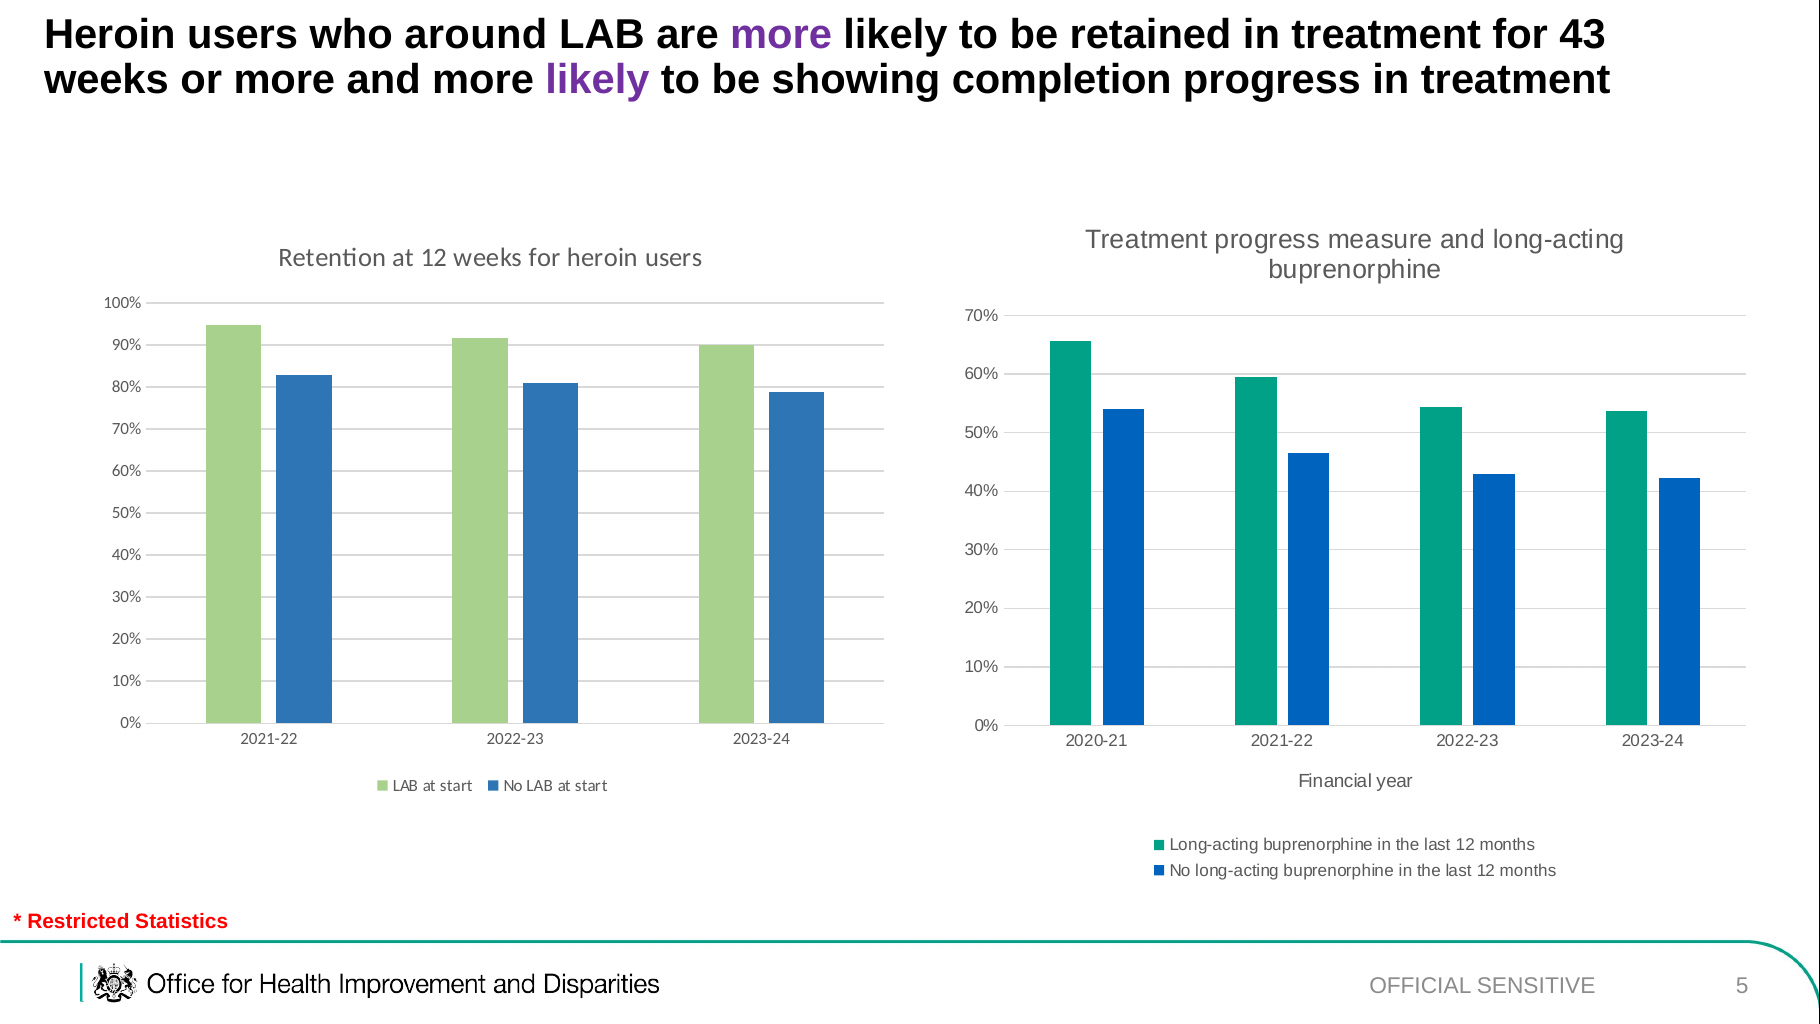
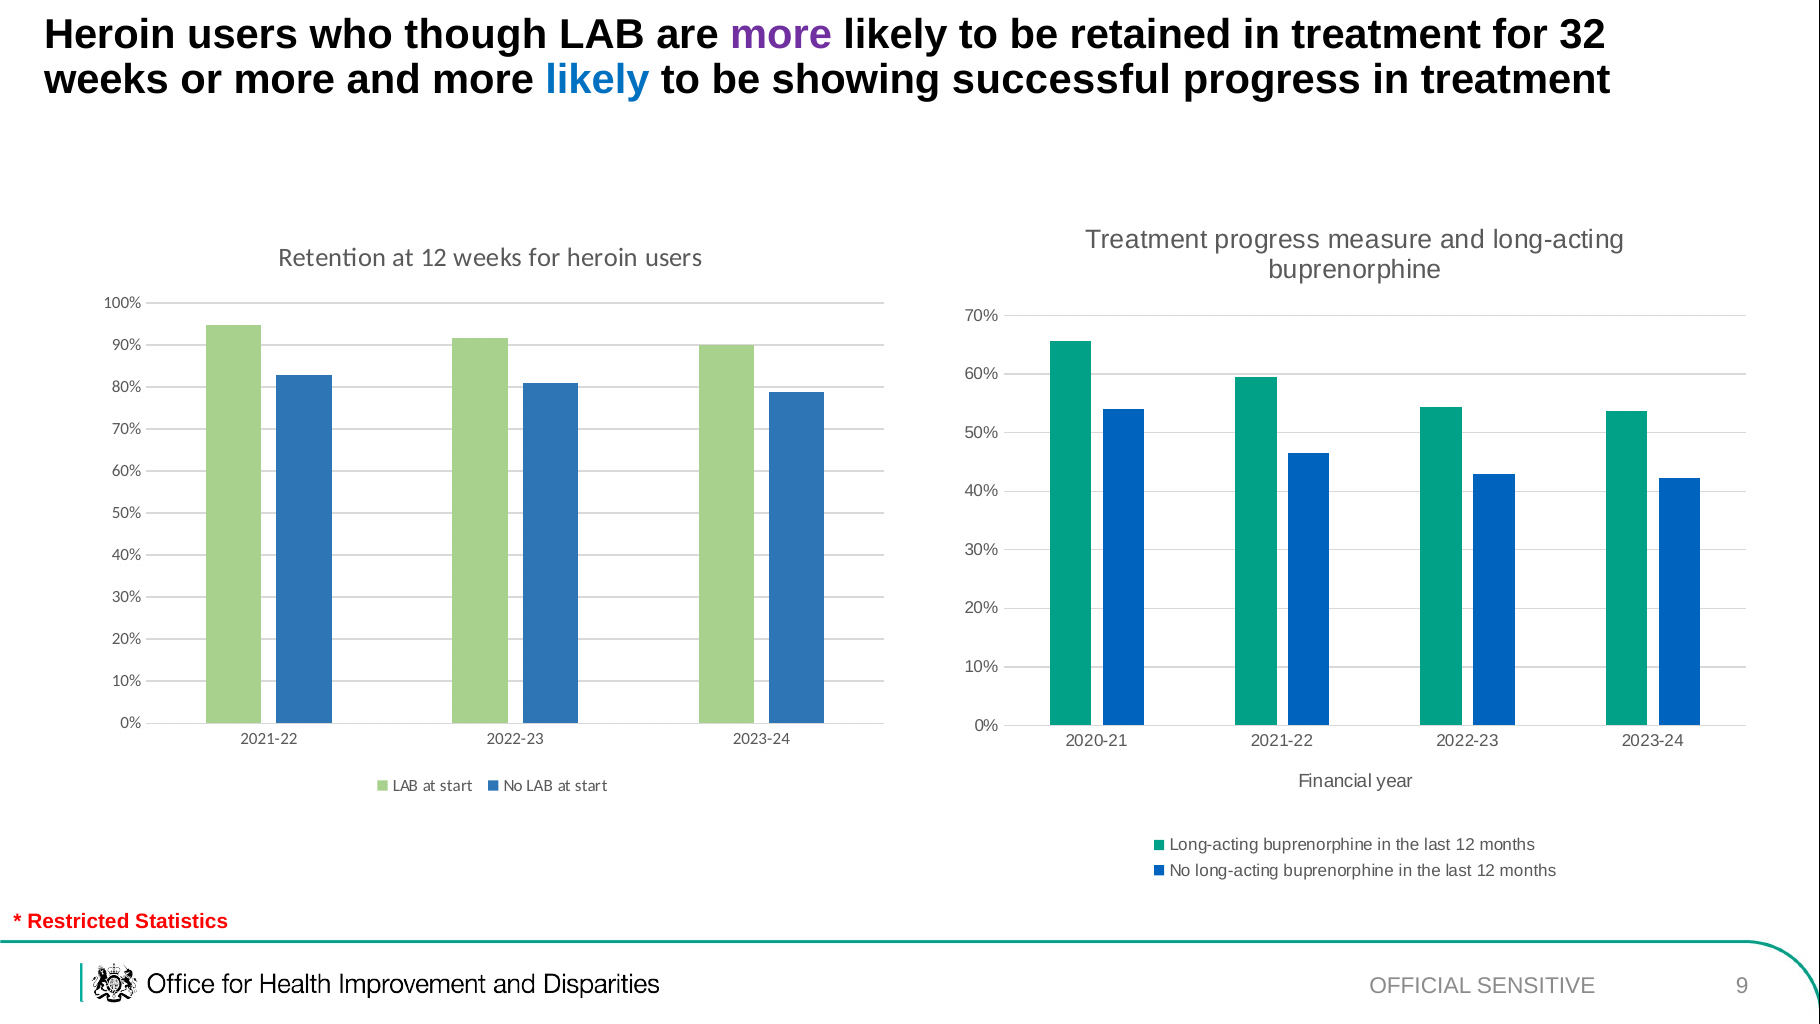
around: around -> though
43: 43 -> 32
likely at (597, 80) colour: purple -> blue
completion: completion -> successful
5: 5 -> 9
